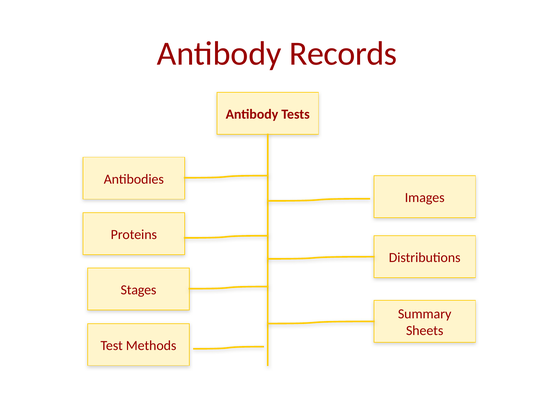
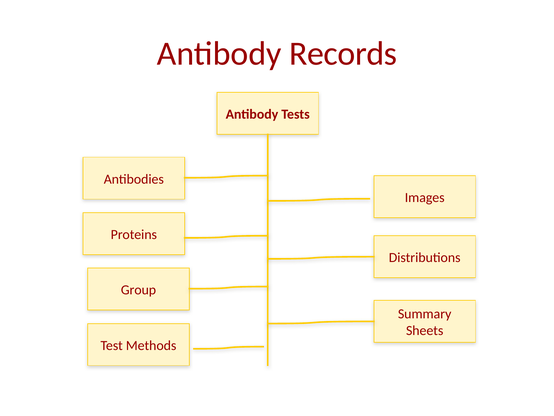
Stages: Stages -> Group
